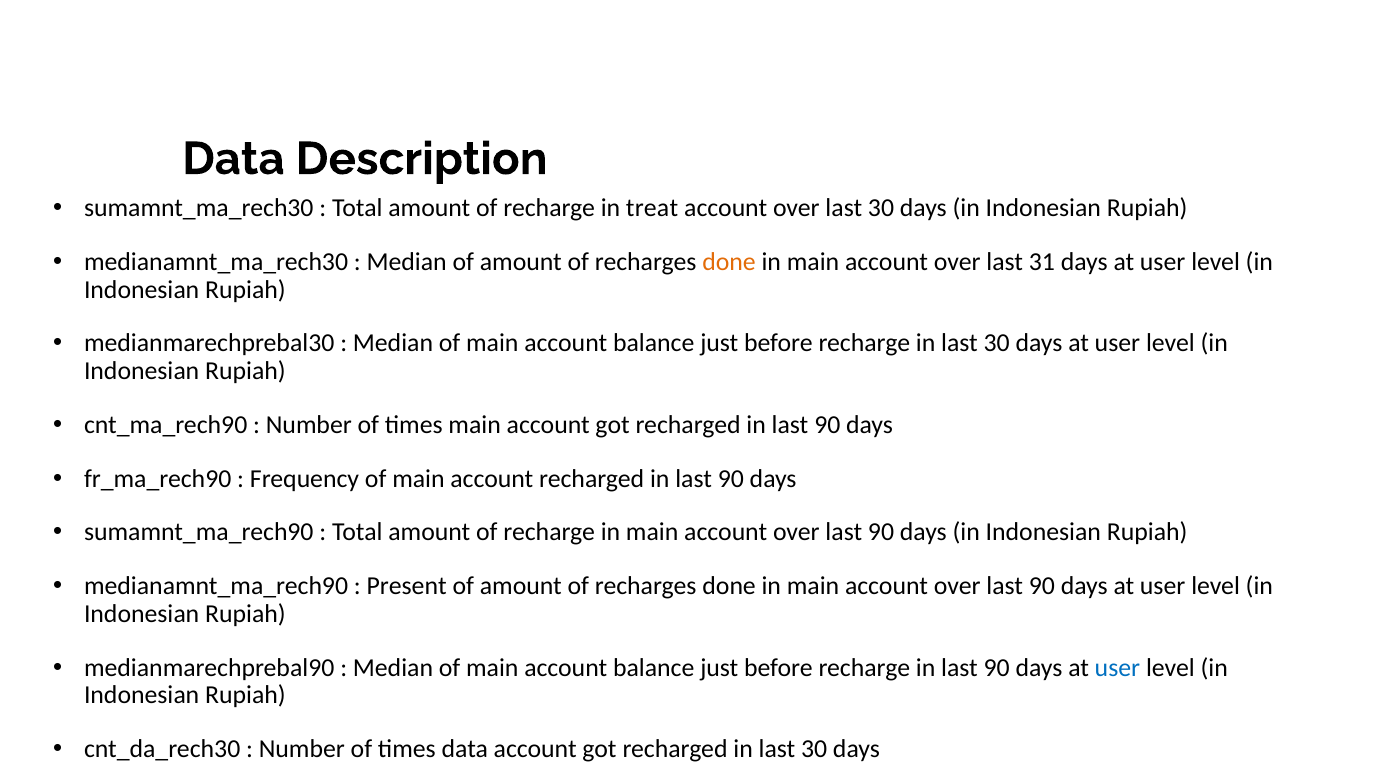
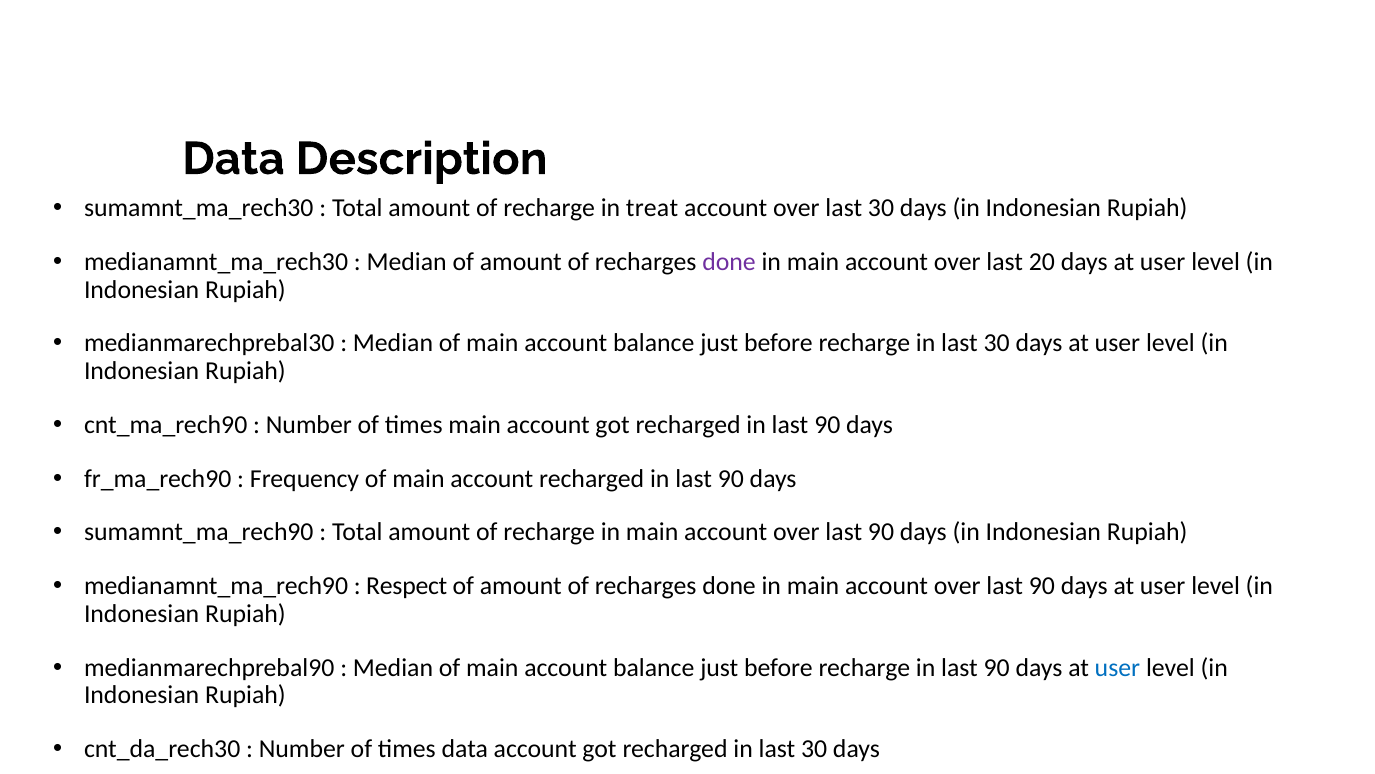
done at (729, 262) colour: orange -> purple
31: 31 -> 20
Present: Present -> Respect
